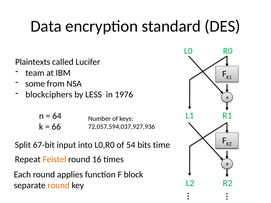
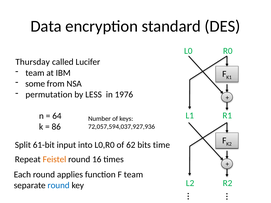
Plaintexts: Plaintexts -> Thursday
blockciphers: blockciphers -> permutation
66: 66 -> 86
67-bit: 67-bit -> 61-bit
54: 54 -> 62
F block: block -> team
round at (59, 186) colour: orange -> blue
